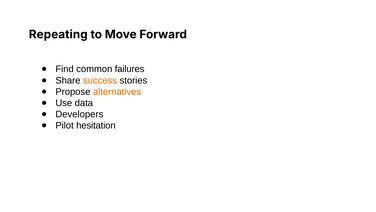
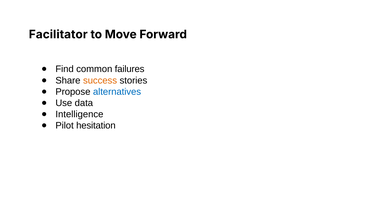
Repeating: Repeating -> Facilitator
alternatives colour: orange -> blue
Developers: Developers -> Intelligence
